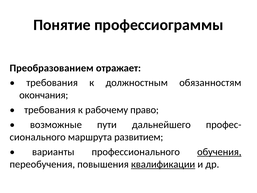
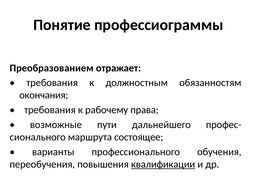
право: право -> права
развитием: развитием -> состоящее
обучения underline: present -> none
